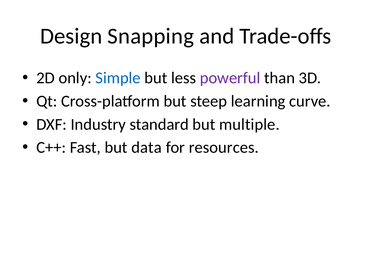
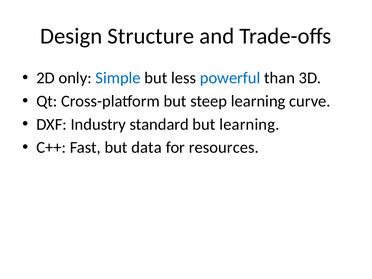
Snapping: Snapping -> Structure
powerful colour: purple -> blue
but multiple: multiple -> learning
